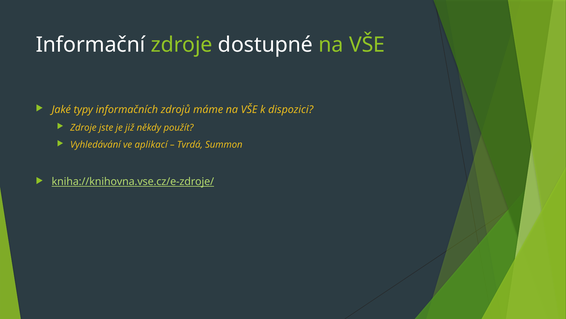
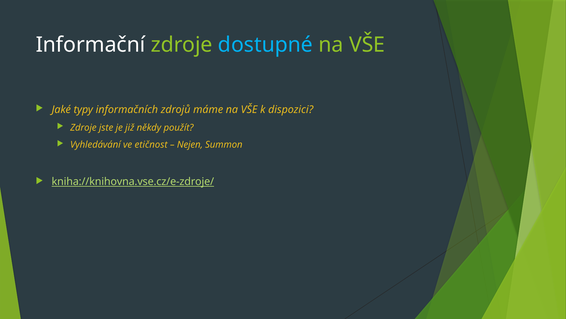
dostupné colour: white -> light blue
aplikací: aplikací -> etičnost
Tvrdá: Tvrdá -> Nejen
